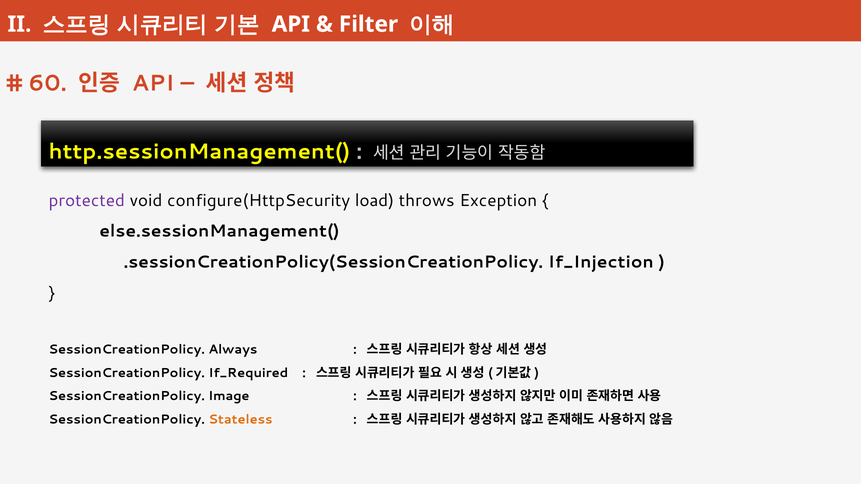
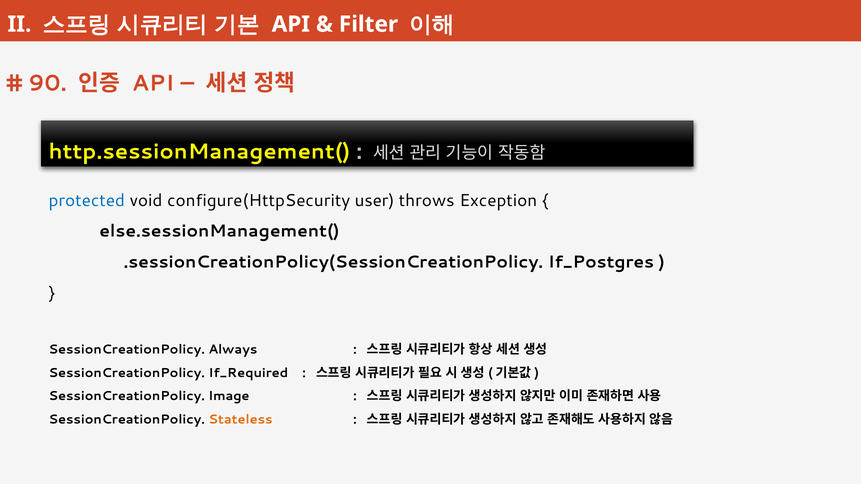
60: 60 -> 90
protected colour: purple -> blue
load: load -> user
If_Injection: If_Injection -> If_Postgres
